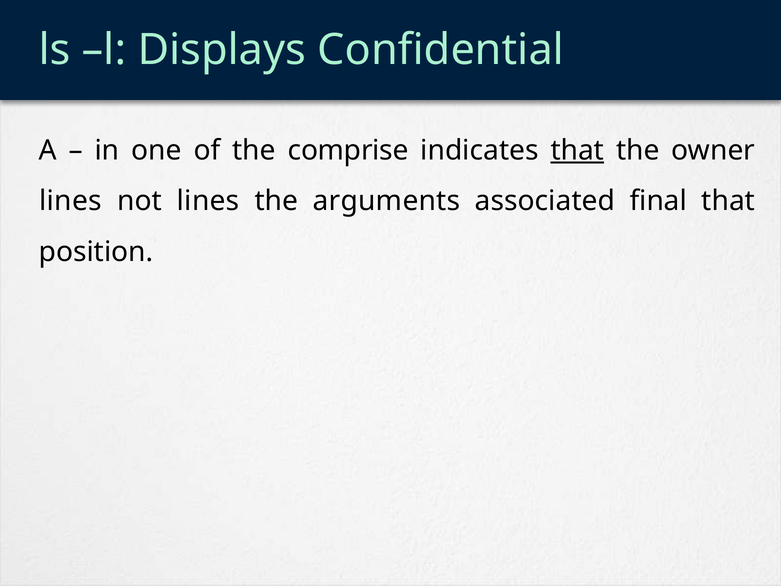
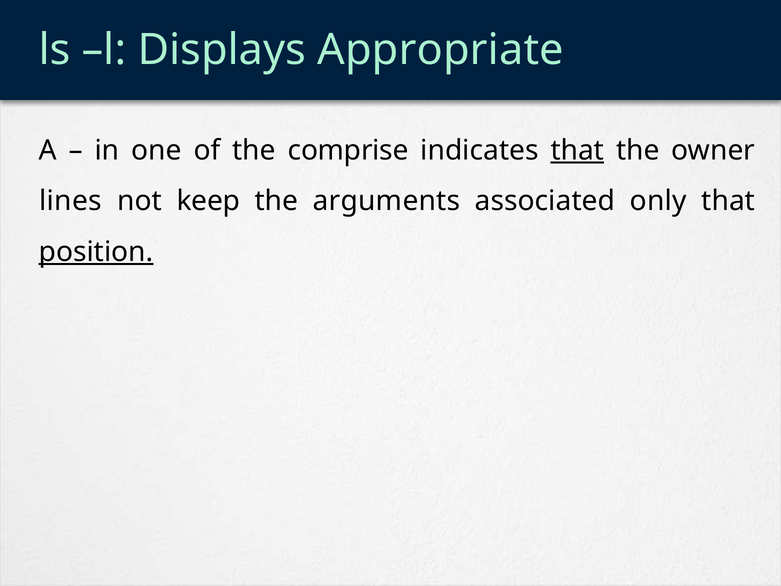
Confidential: Confidential -> Appropriate
not lines: lines -> keep
final: final -> only
position underline: none -> present
